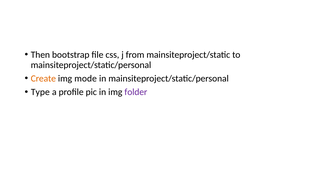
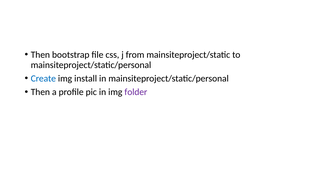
Create colour: orange -> blue
mode: mode -> install
Type at (40, 92): Type -> Then
